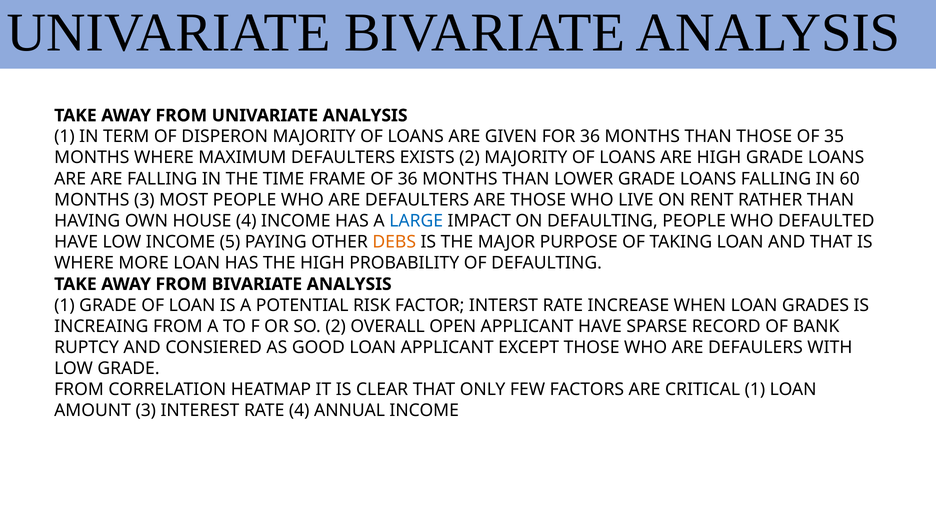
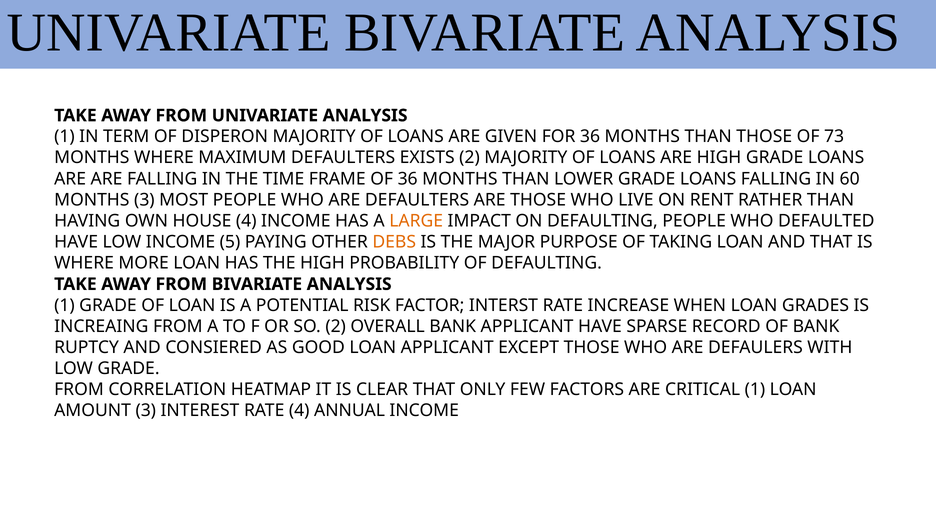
35: 35 -> 73
LARGE colour: blue -> orange
OVERALL OPEN: OPEN -> BANK
